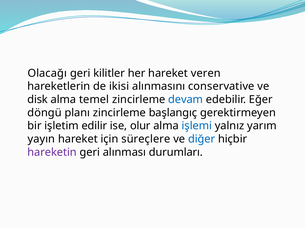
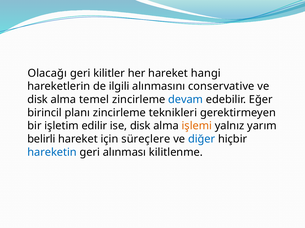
veren: veren -> hangi
ikisi: ikisi -> ilgili
döngü: döngü -> birincil
başlangıç: başlangıç -> teknikleri
ise olur: olur -> disk
işlemi colour: blue -> orange
yayın: yayın -> belirli
hareketin colour: purple -> blue
durumları: durumları -> kilitlenme
